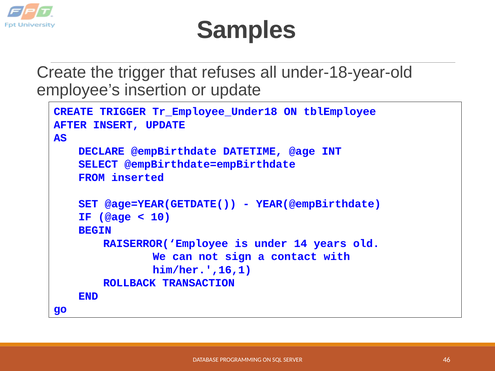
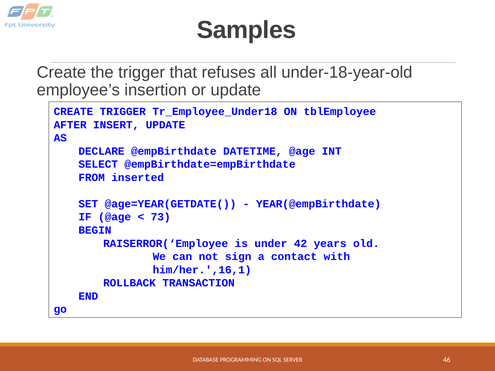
10: 10 -> 73
14: 14 -> 42
